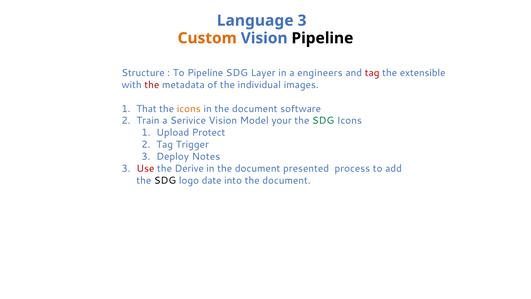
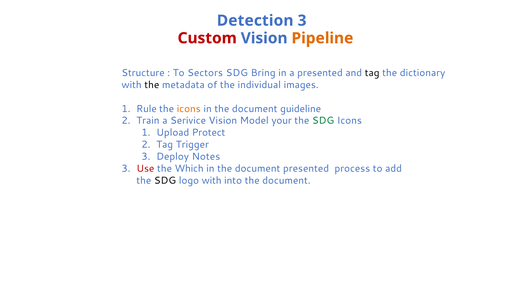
Language: Language -> Detection
Custom colour: orange -> red
Pipeline at (322, 38) colour: black -> orange
To Pipeline: Pipeline -> Sectors
Layer: Layer -> Bring
a engineers: engineers -> presented
tag at (372, 73) colour: red -> black
extensible: extensible -> dictionary
the at (152, 85) colour: red -> black
That: That -> Rule
software: software -> guideline
Derive: Derive -> Which
logo date: date -> with
